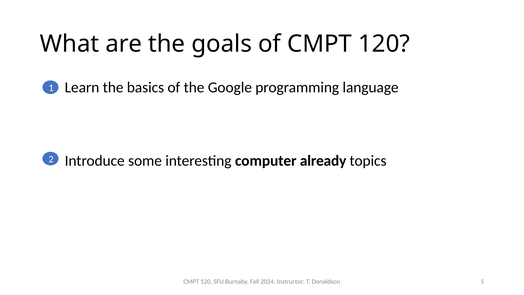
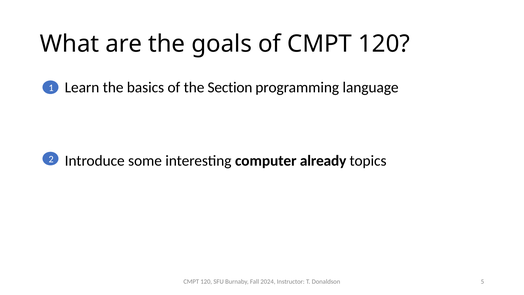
Google: Google -> Section
